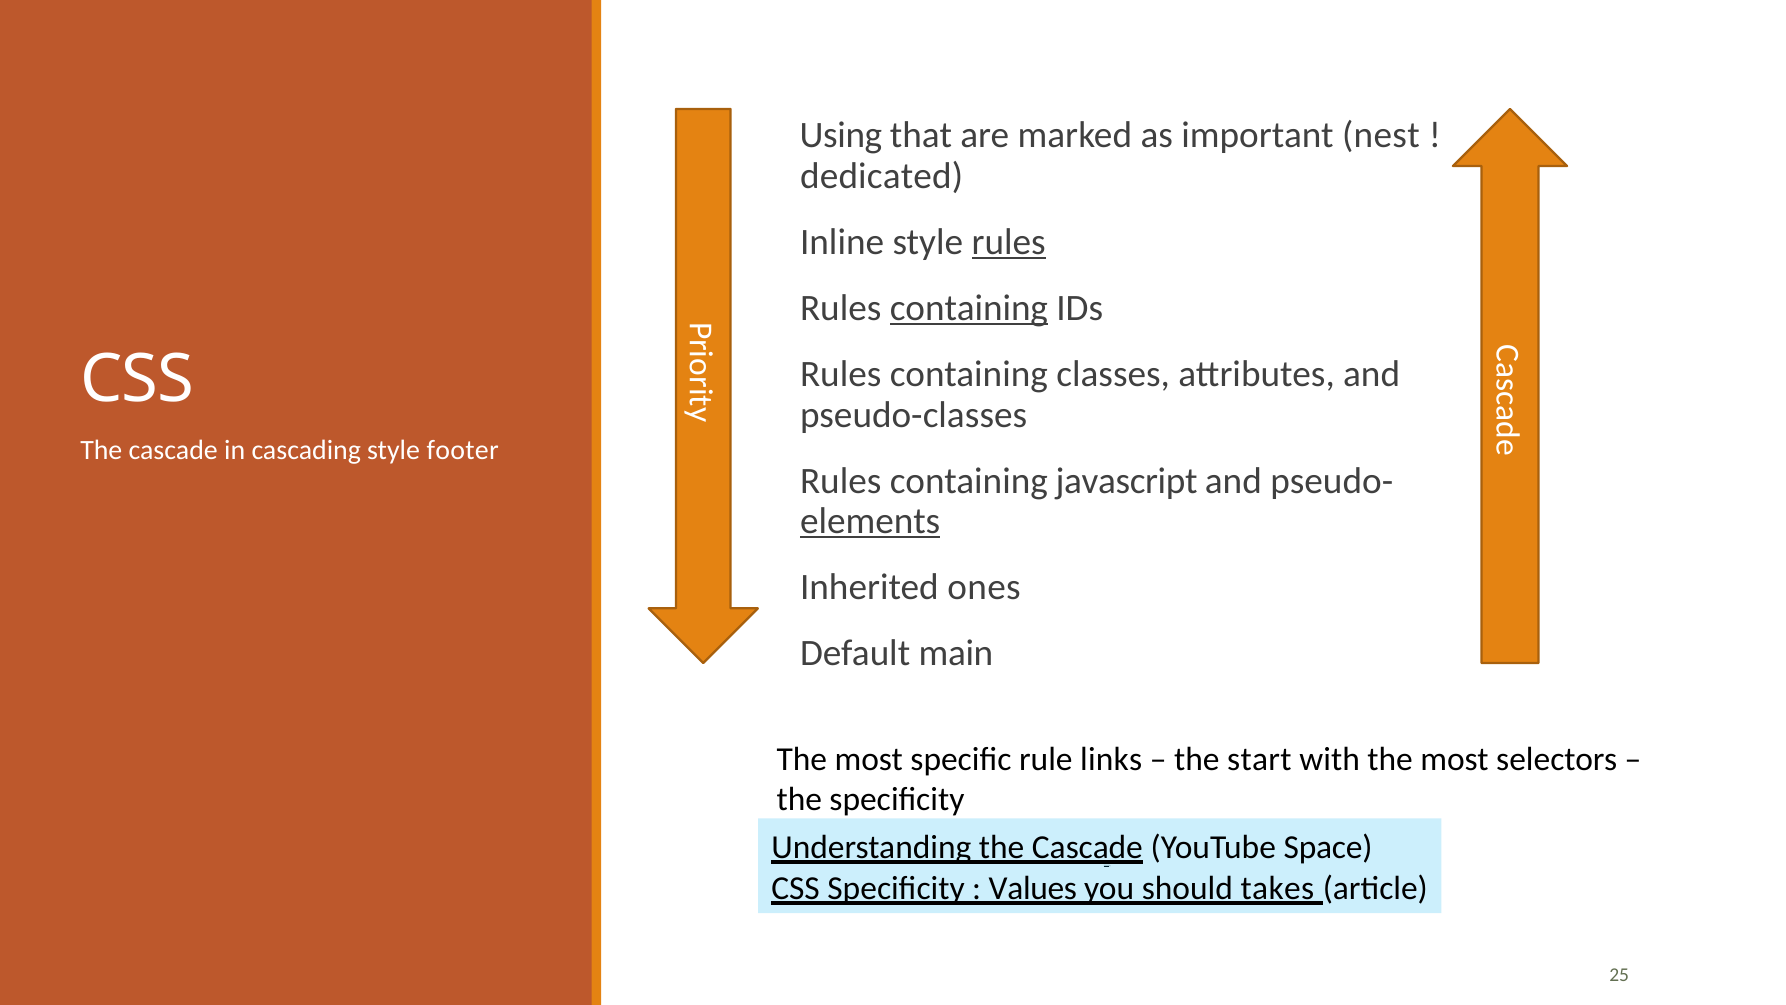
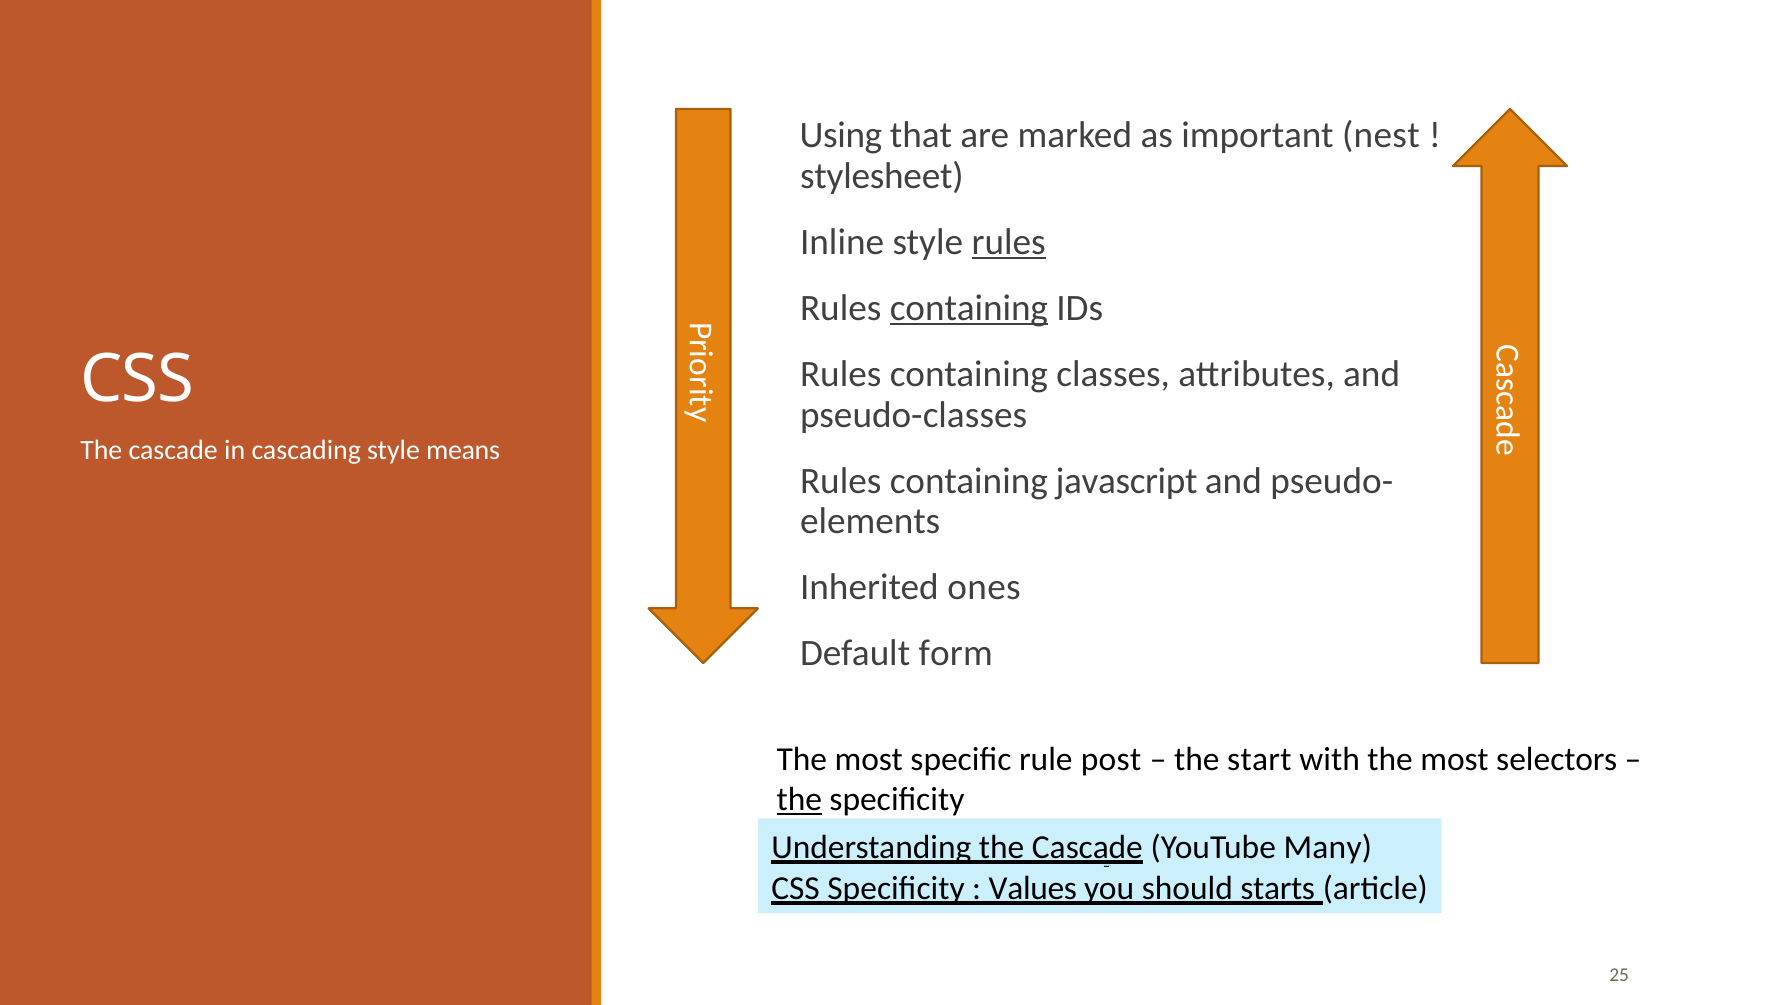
dedicated: dedicated -> stylesheet
footer: footer -> means
elements underline: present -> none
main: main -> form
links: links -> post
the at (799, 799) underline: none -> present
Space: Space -> Many
takes: takes -> starts
